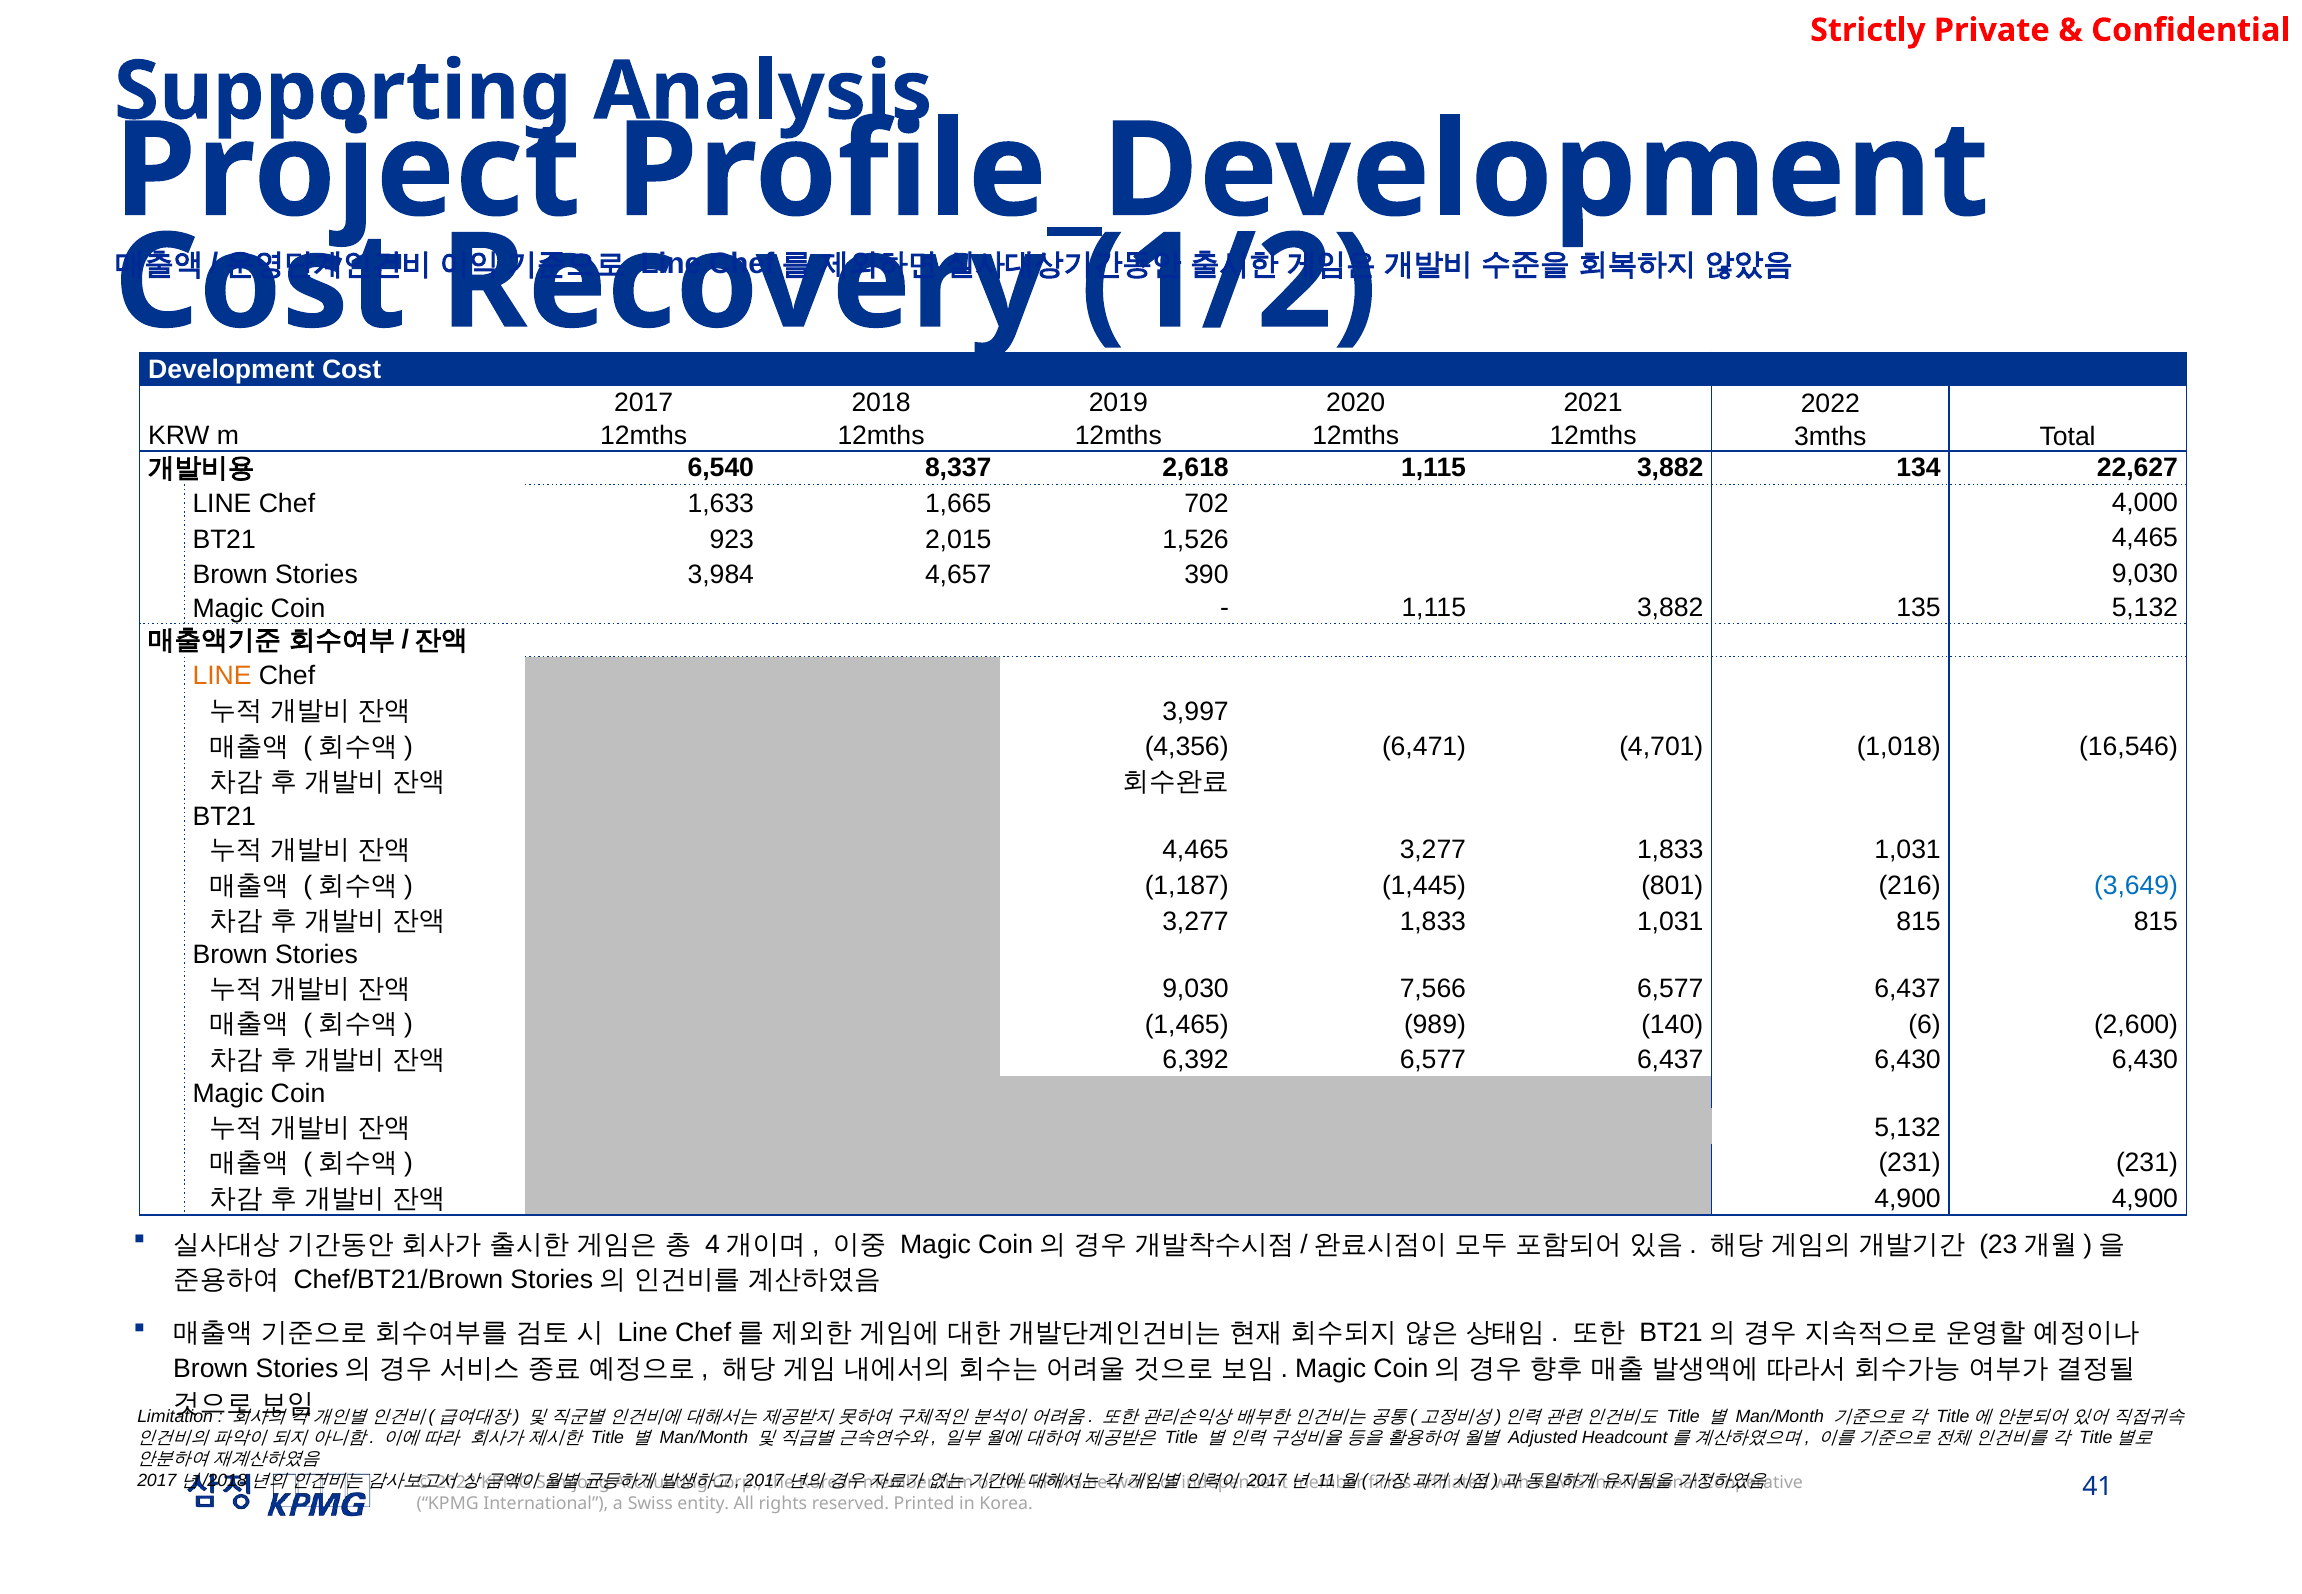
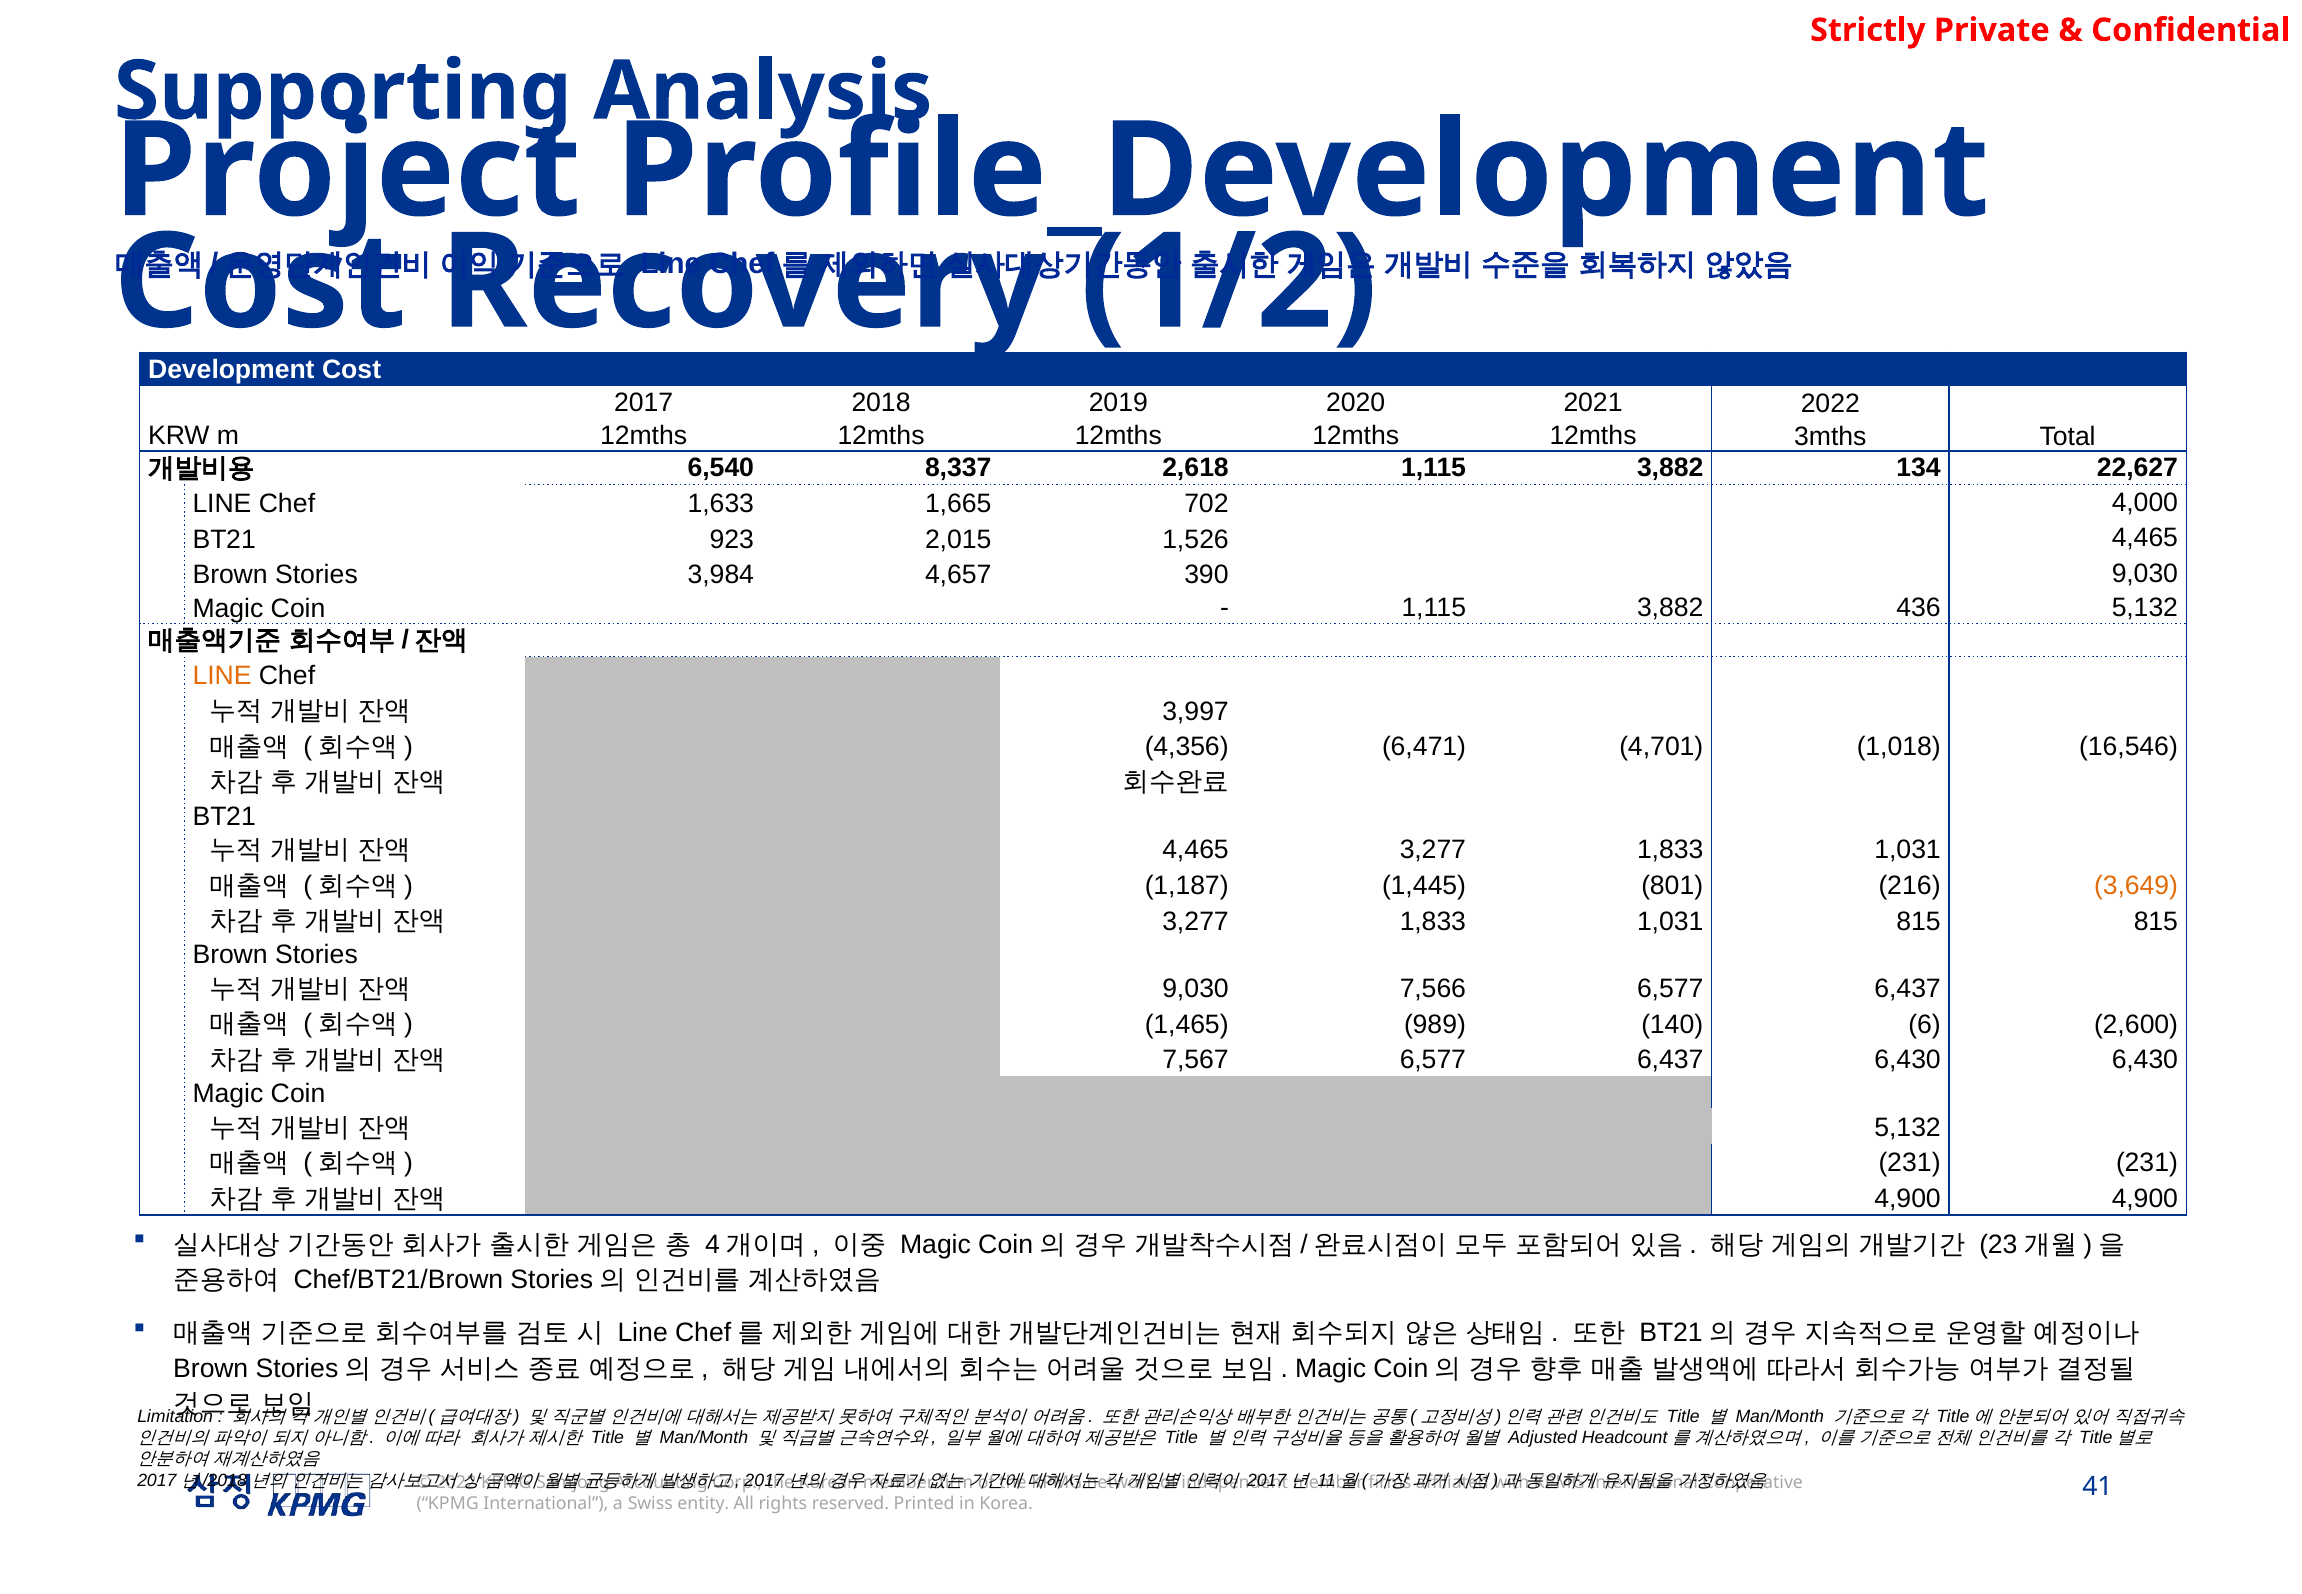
135: 135 -> 436
3,649 colour: blue -> orange
6,392: 6,392 -> 7,567
